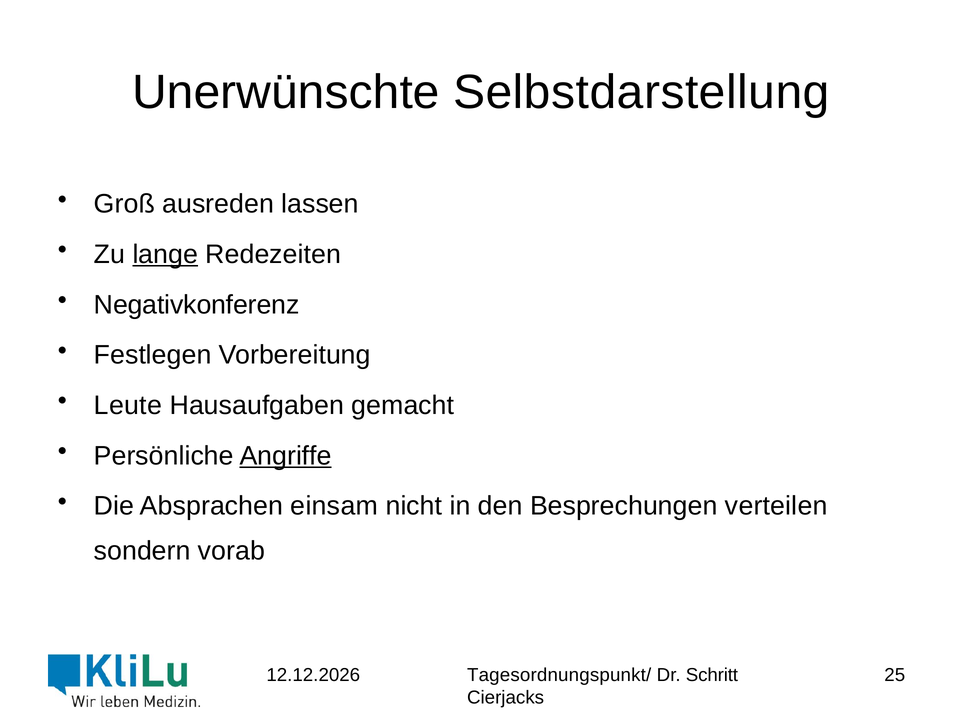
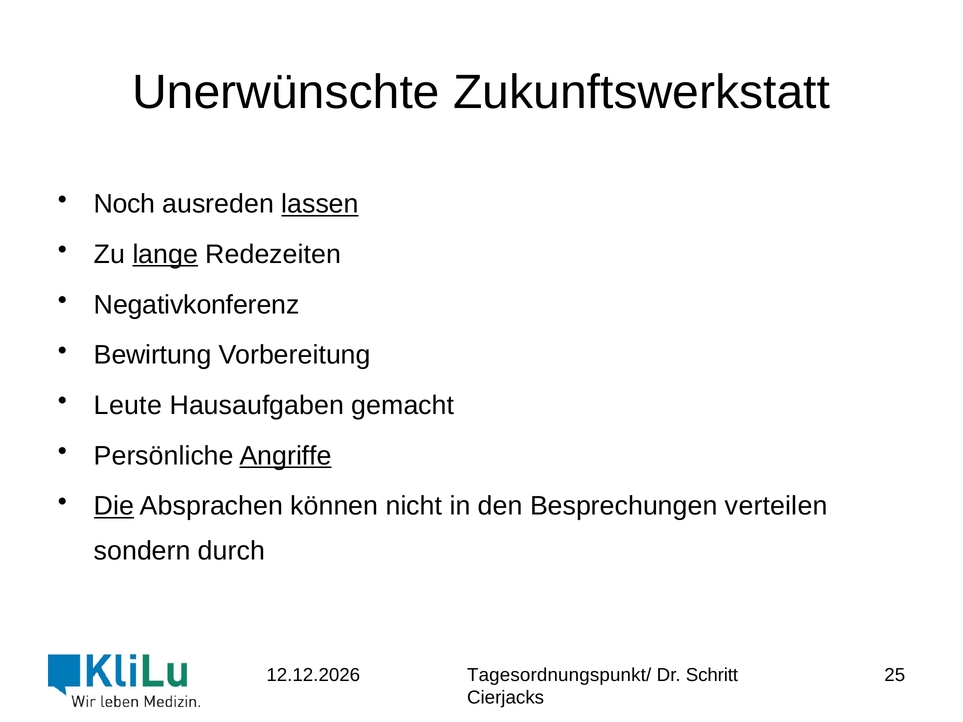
Selbstdarstellung: Selbstdarstellung -> Zukunftswerkstatt
Groß: Groß -> Noch
lassen underline: none -> present
Festlegen: Festlegen -> Bewirtung
Die underline: none -> present
einsam: einsam -> können
vorab: vorab -> durch
